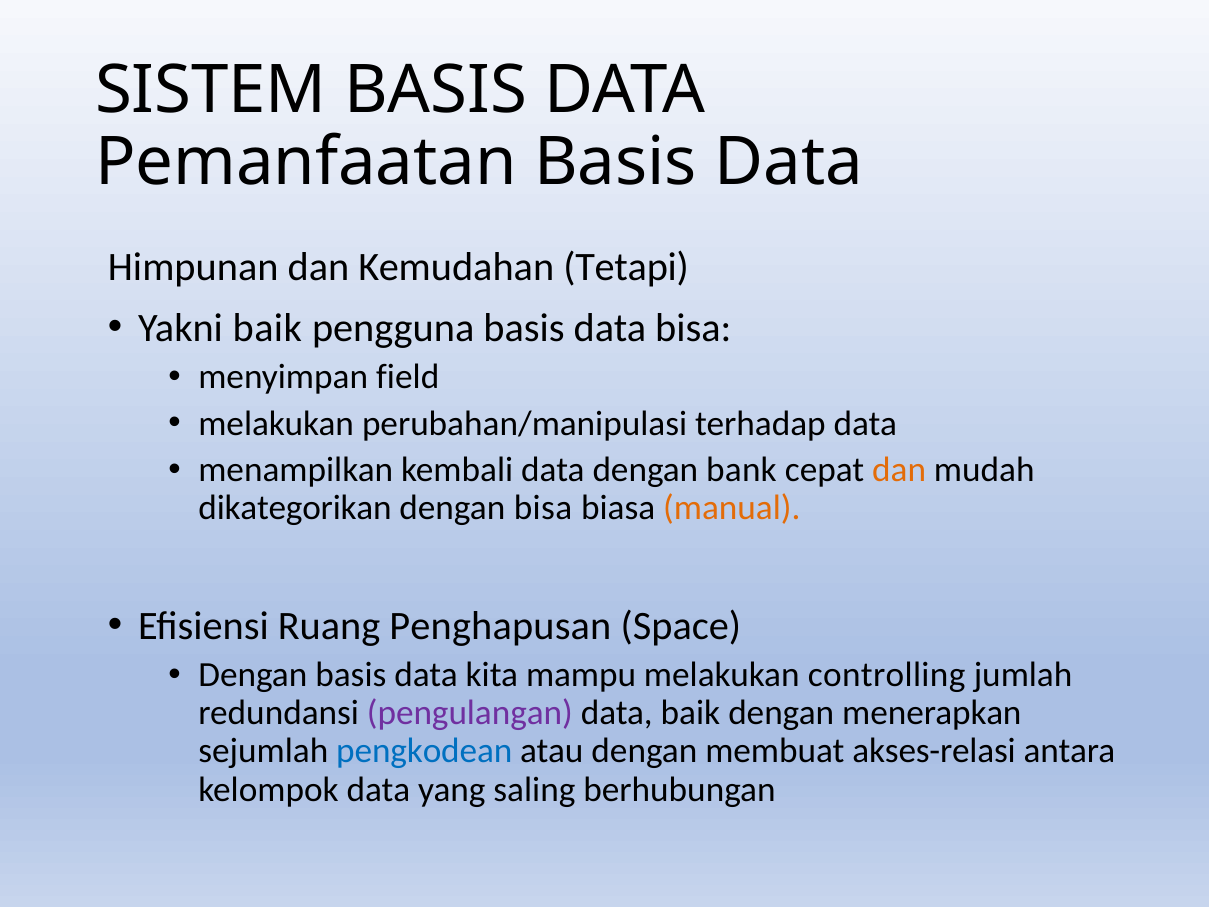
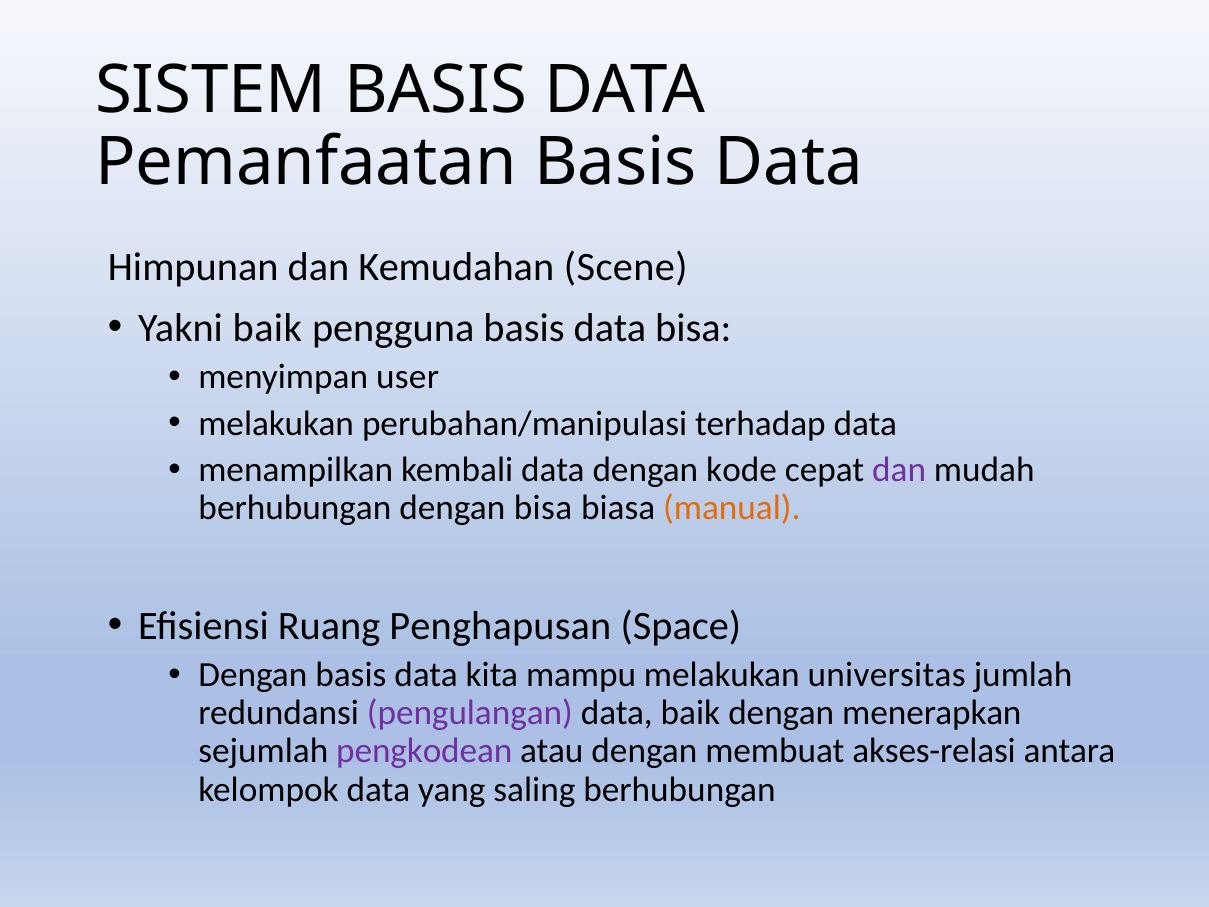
Tetapi: Tetapi -> Scene
field: field -> user
bank: bank -> kode
dan at (899, 470) colour: orange -> purple
dikategorikan at (295, 508): dikategorikan -> berhubungan
controlling: controlling -> universitas
pengkodean colour: blue -> purple
